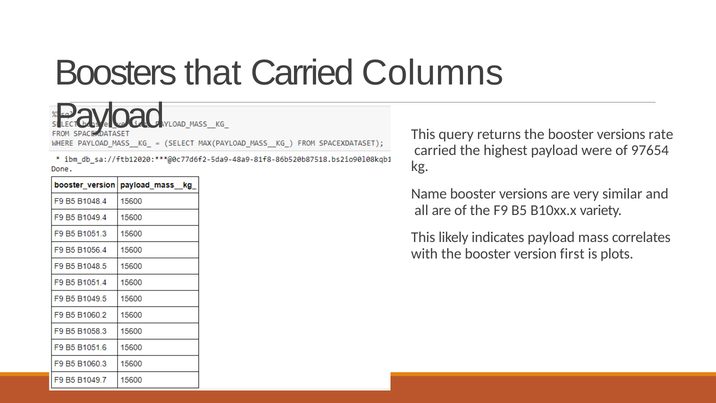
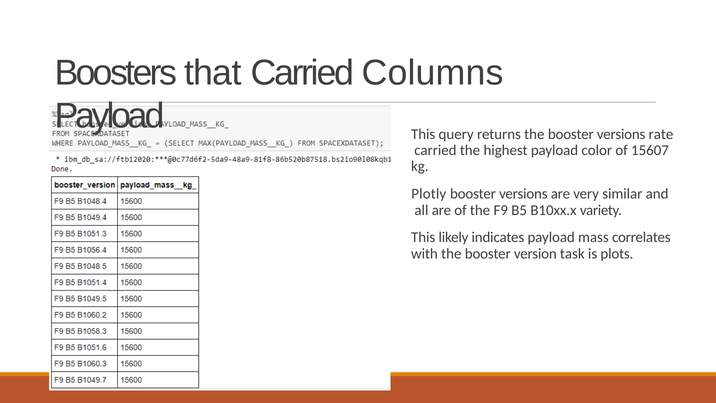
were: were -> color
97654: 97654 -> 15607
Name: Name -> Plotly
first: first -> task
